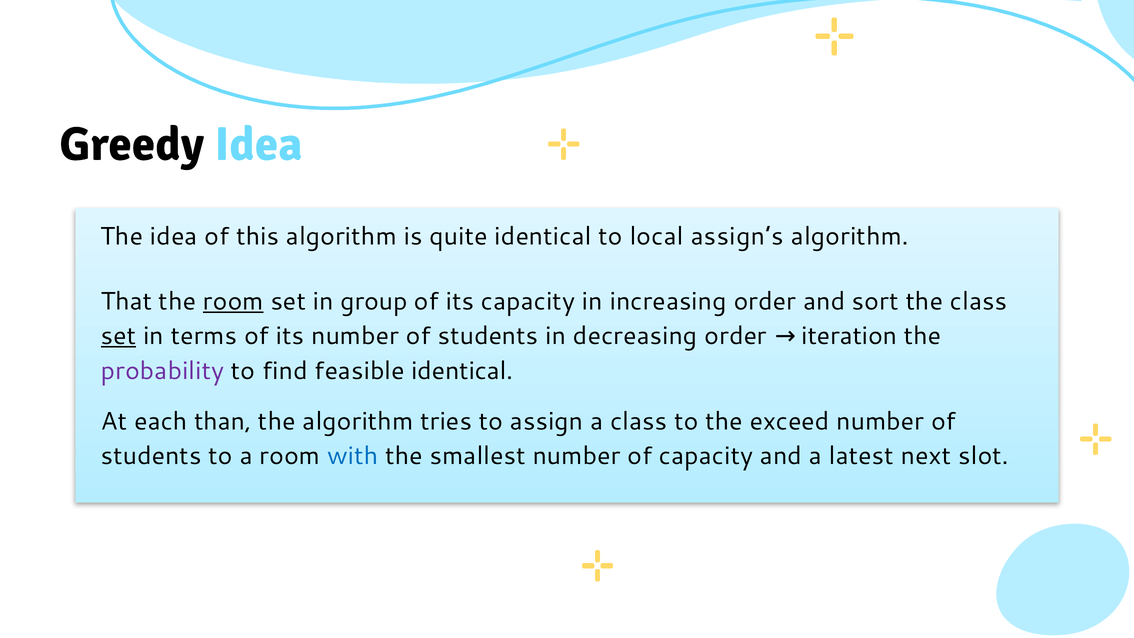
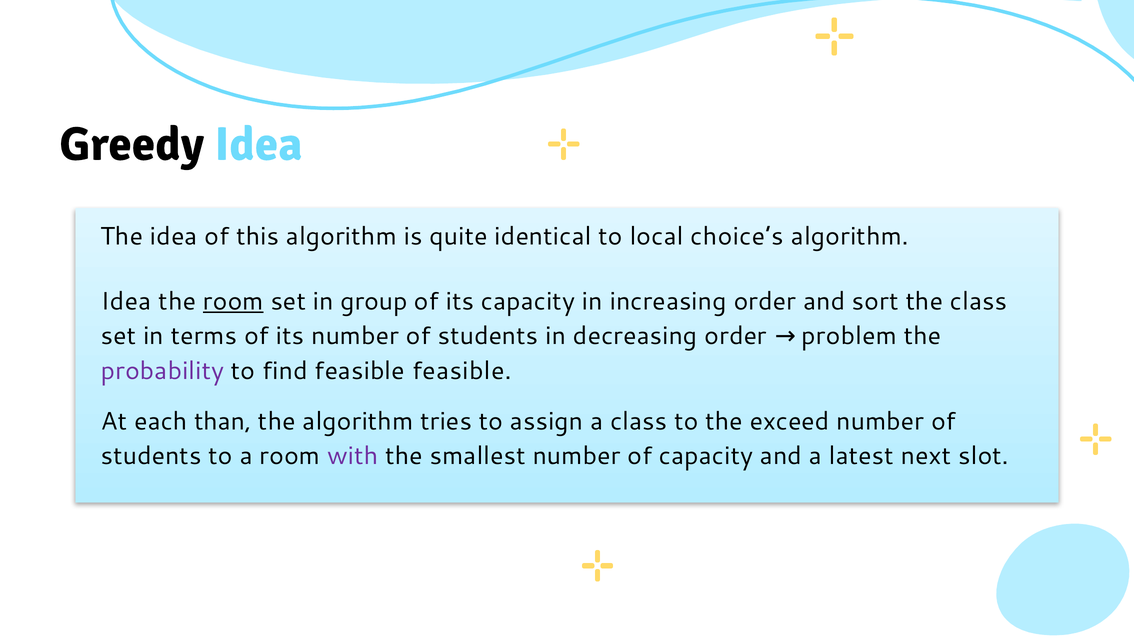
assign’s: assign’s -> choice’s
That at (126, 301): That -> Idea
set at (119, 336) underline: present -> none
iteration: iteration -> problem
feasible identical: identical -> feasible
with colour: blue -> purple
